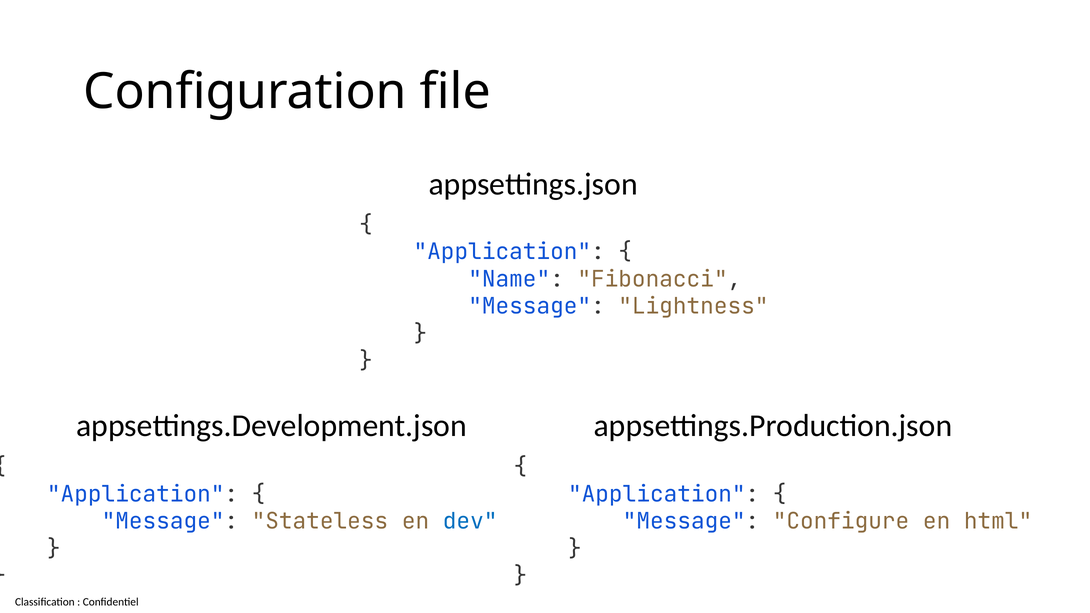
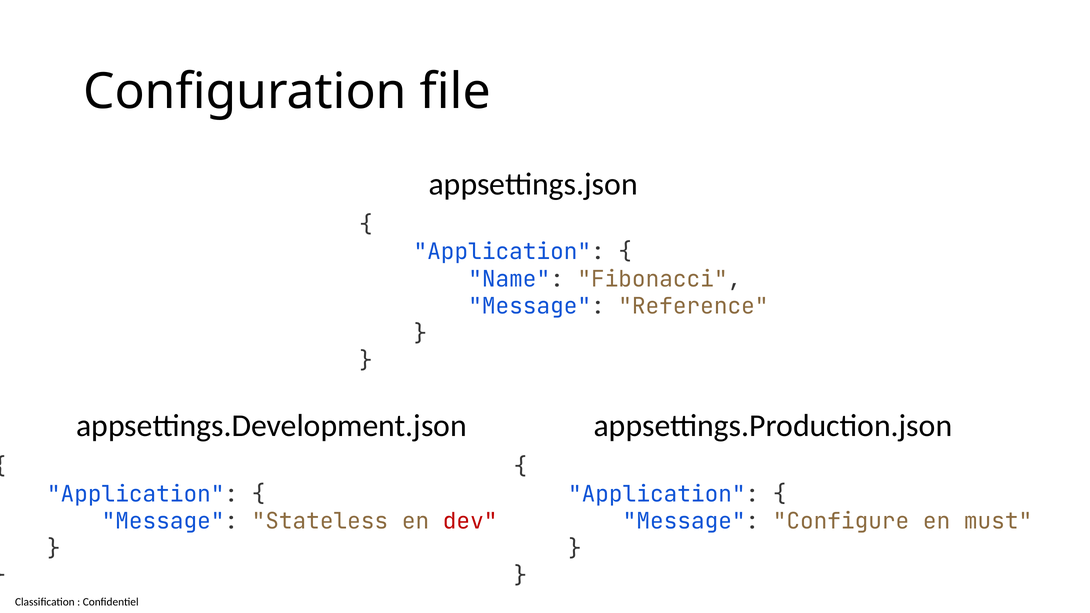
Lightness: Lightness -> Reference
dev colour: blue -> red
html: html -> must
